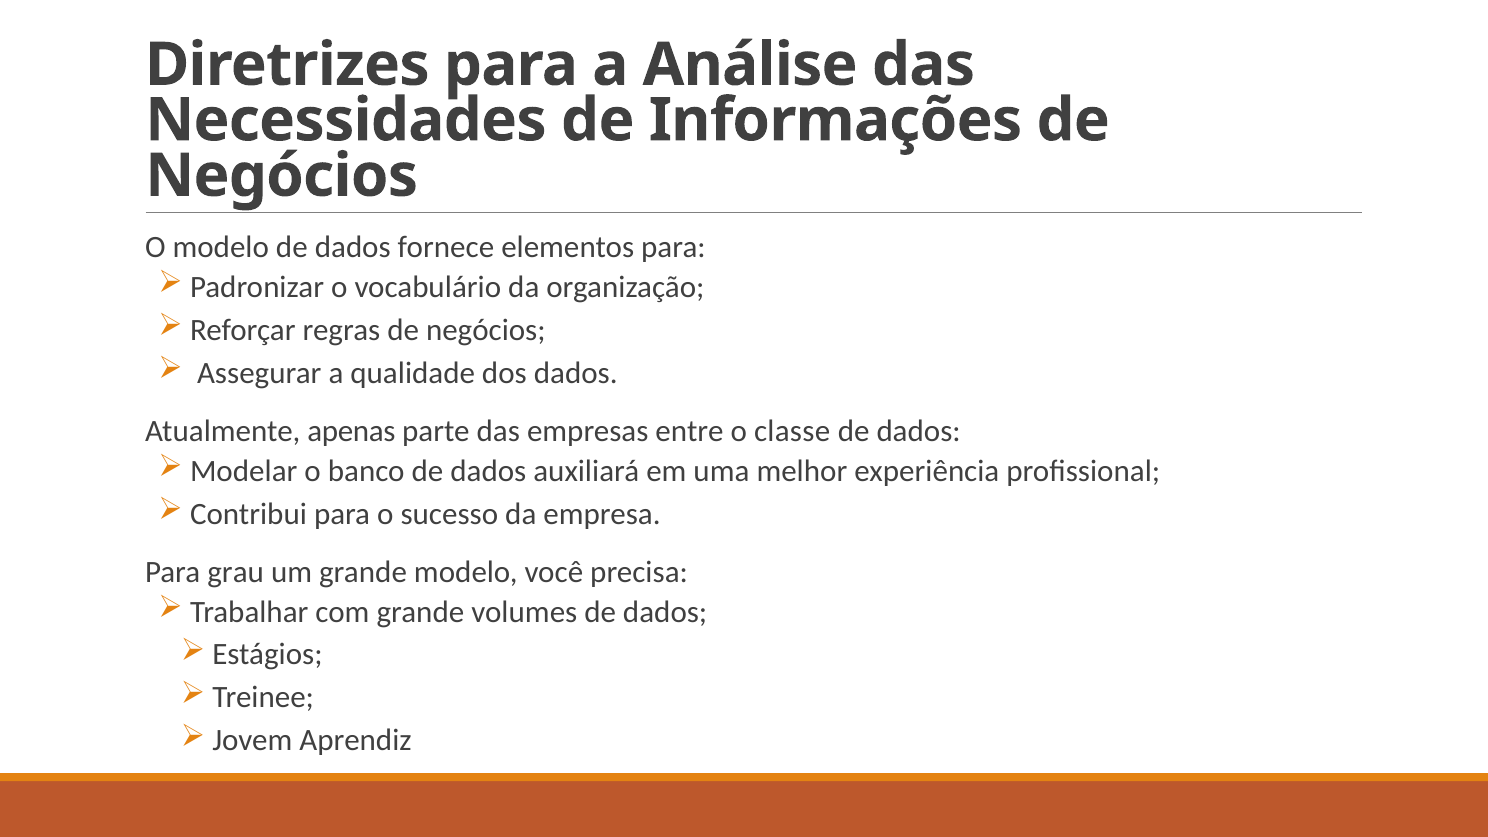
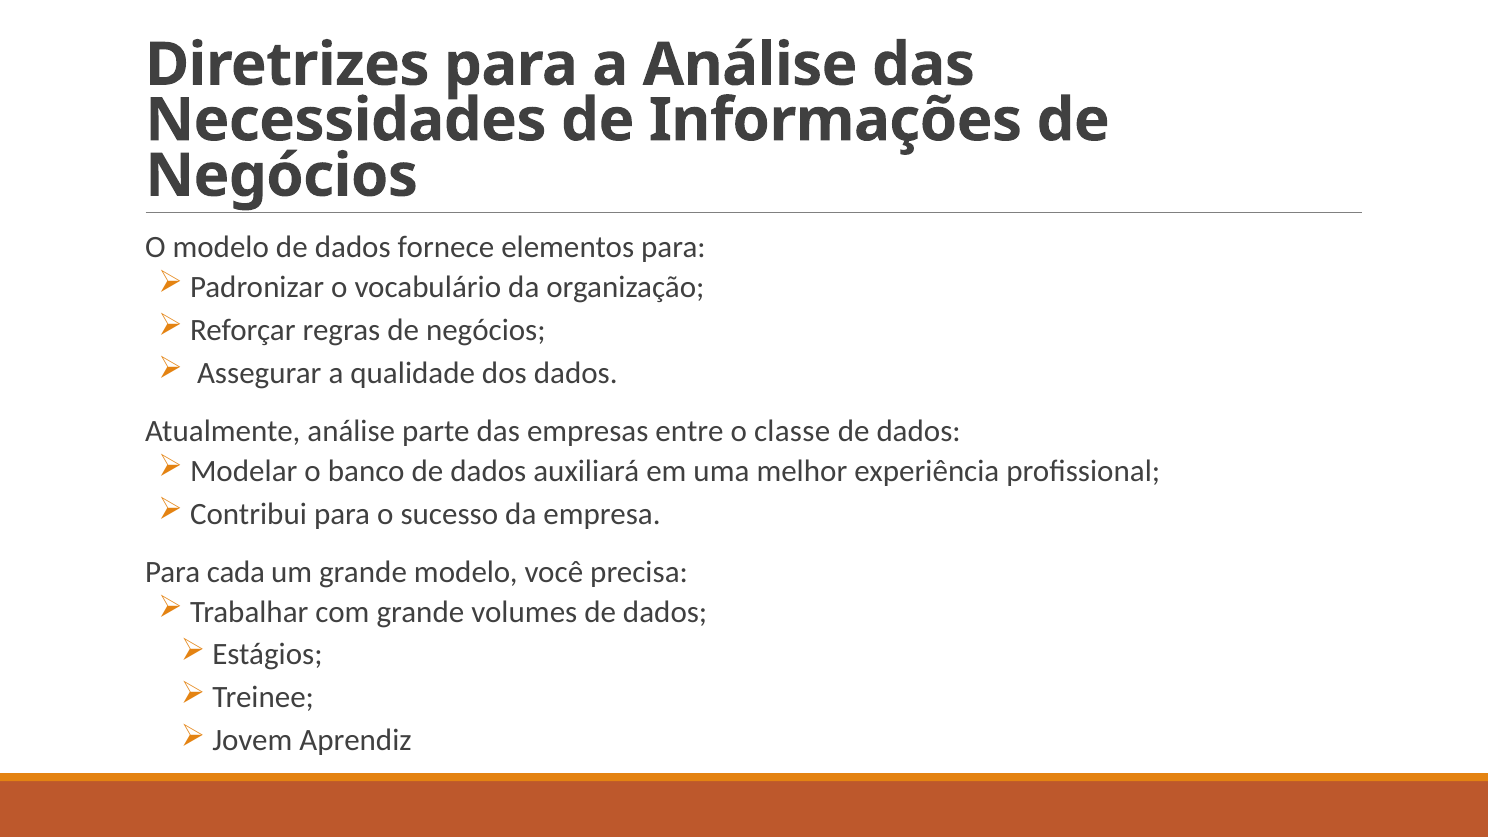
Atualmente apenas: apenas -> análise
grau: grau -> cada
